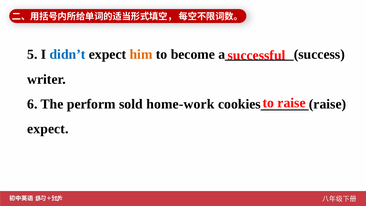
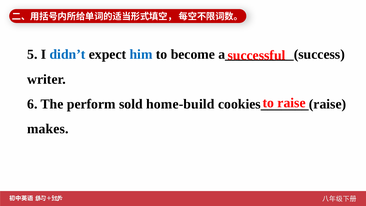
him colour: orange -> blue
home-work: home-work -> home-build
expect at (48, 129): expect -> makes
